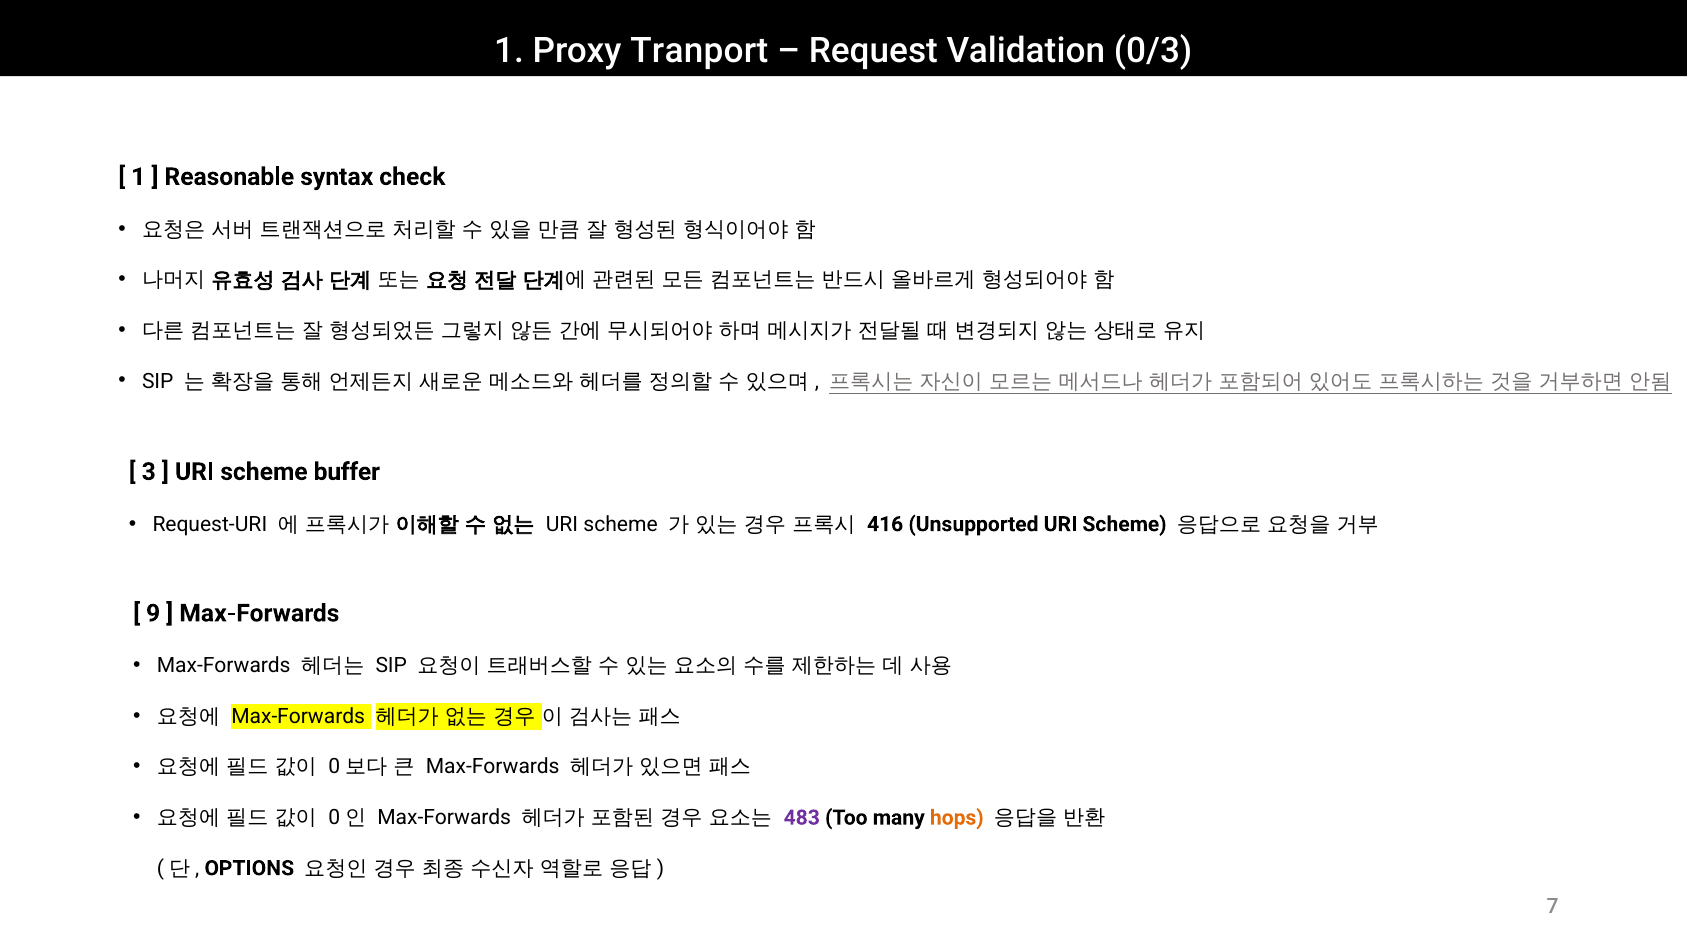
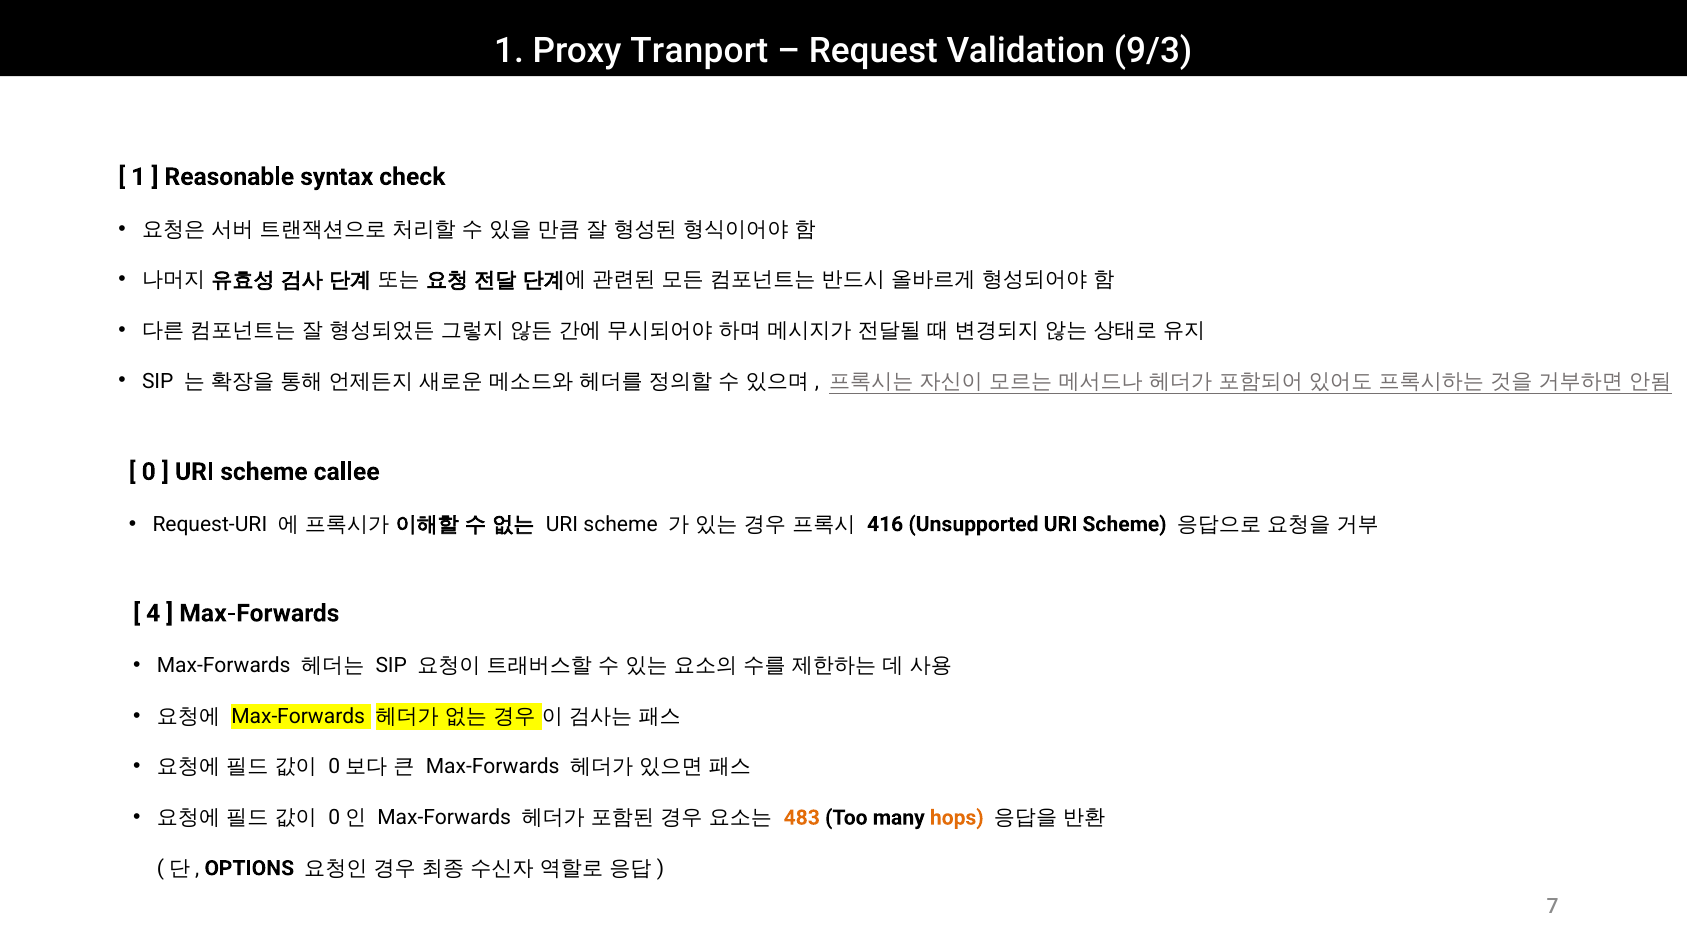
0/3: 0/3 -> 9/3
3: 3 -> 0
buffer: buffer -> callee
9: 9 -> 4
483 colour: purple -> orange
